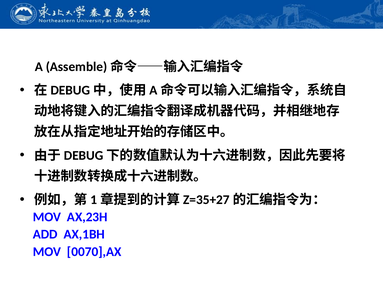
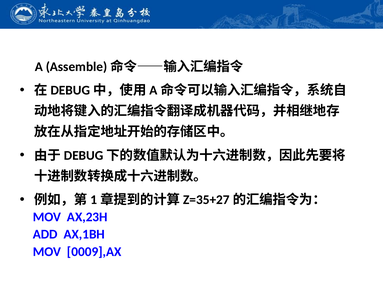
0070],AX: 0070],AX -> 0009],AX
